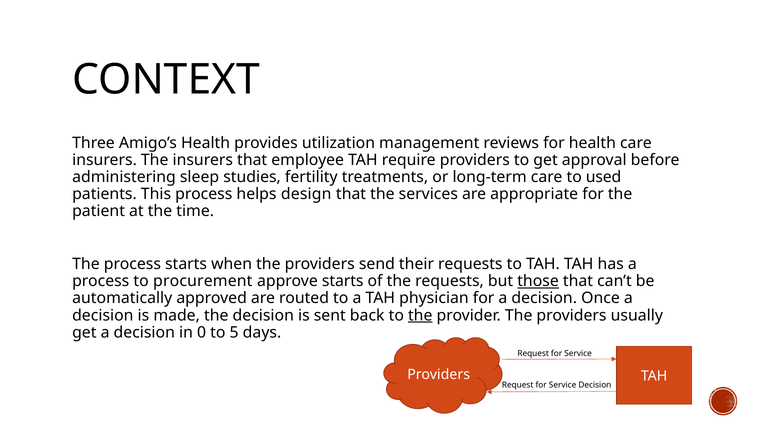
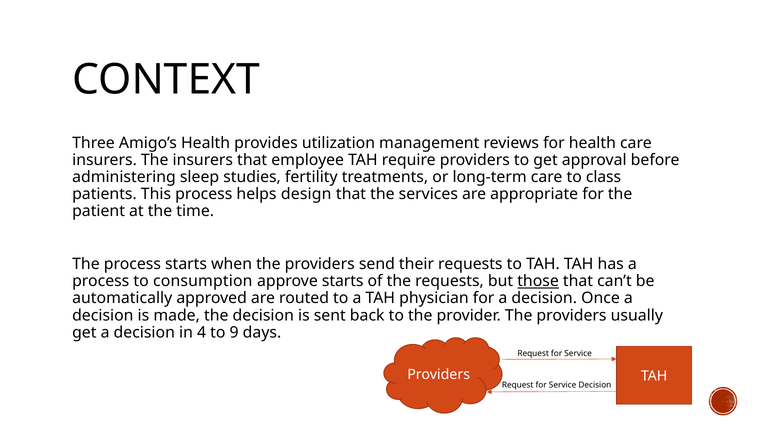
used: used -> class
procurement: procurement -> consumption
the at (420, 316) underline: present -> none
0: 0 -> 4
5: 5 -> 9
